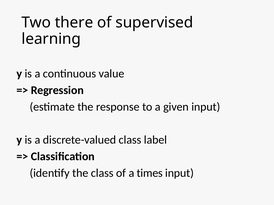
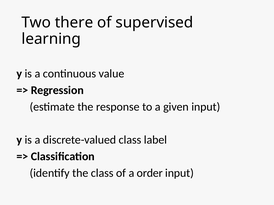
times: times -> order
